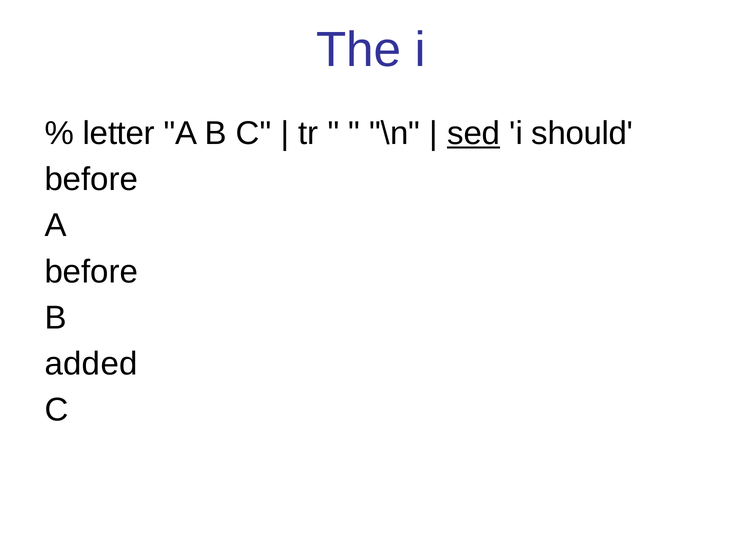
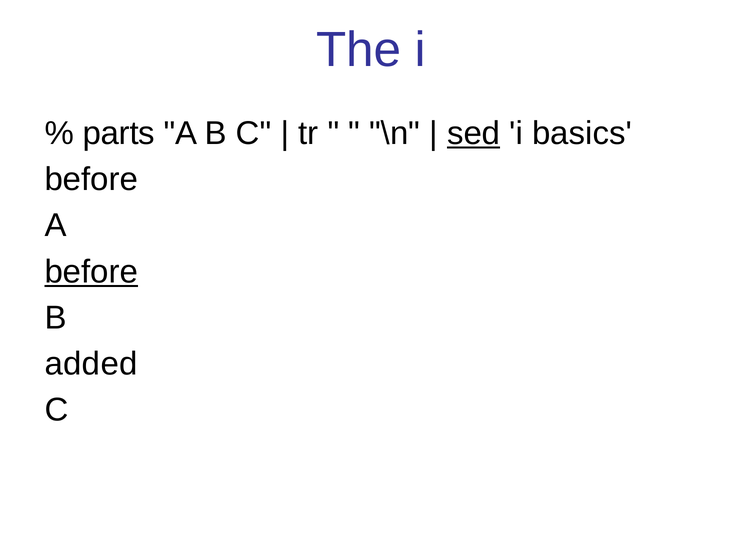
letter: letter -> parts
should: should -> basics
before at (91, 272) underline: none -> present
